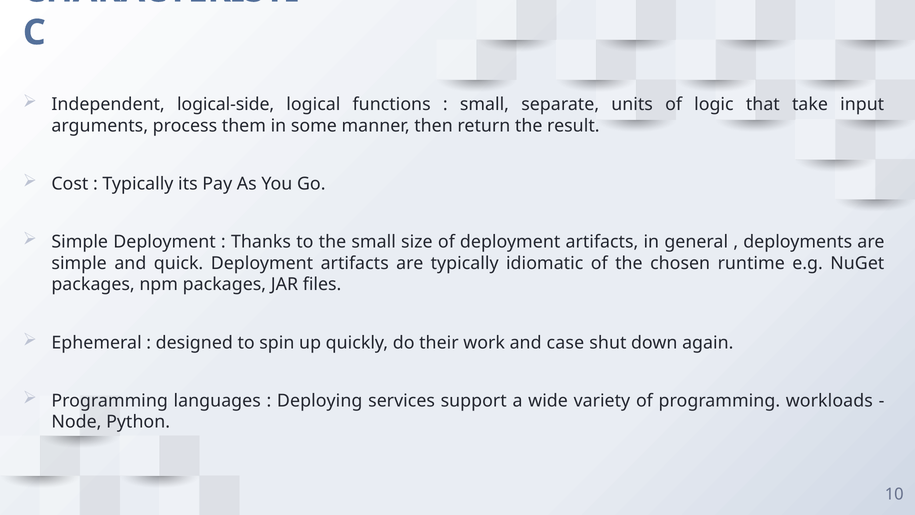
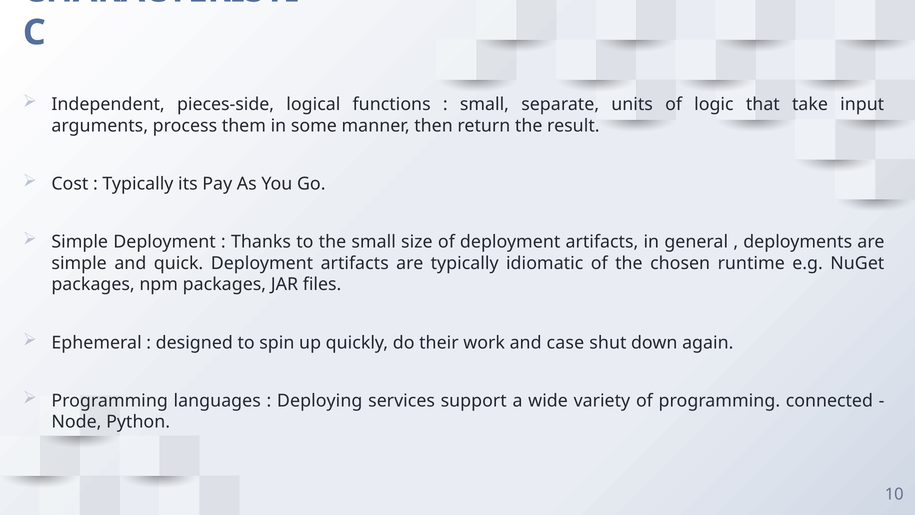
logical-side: logical-side -> pieces-side
workloads: workloads -> connected
